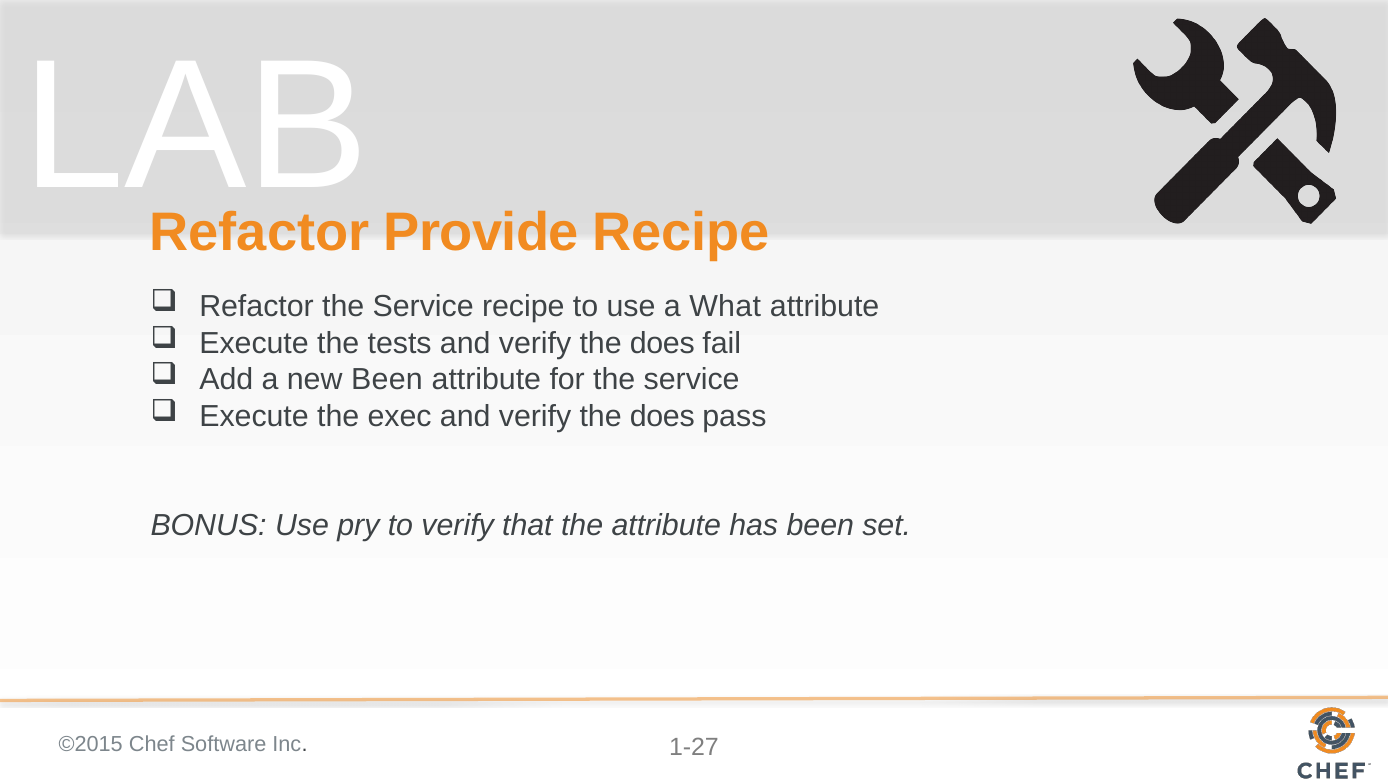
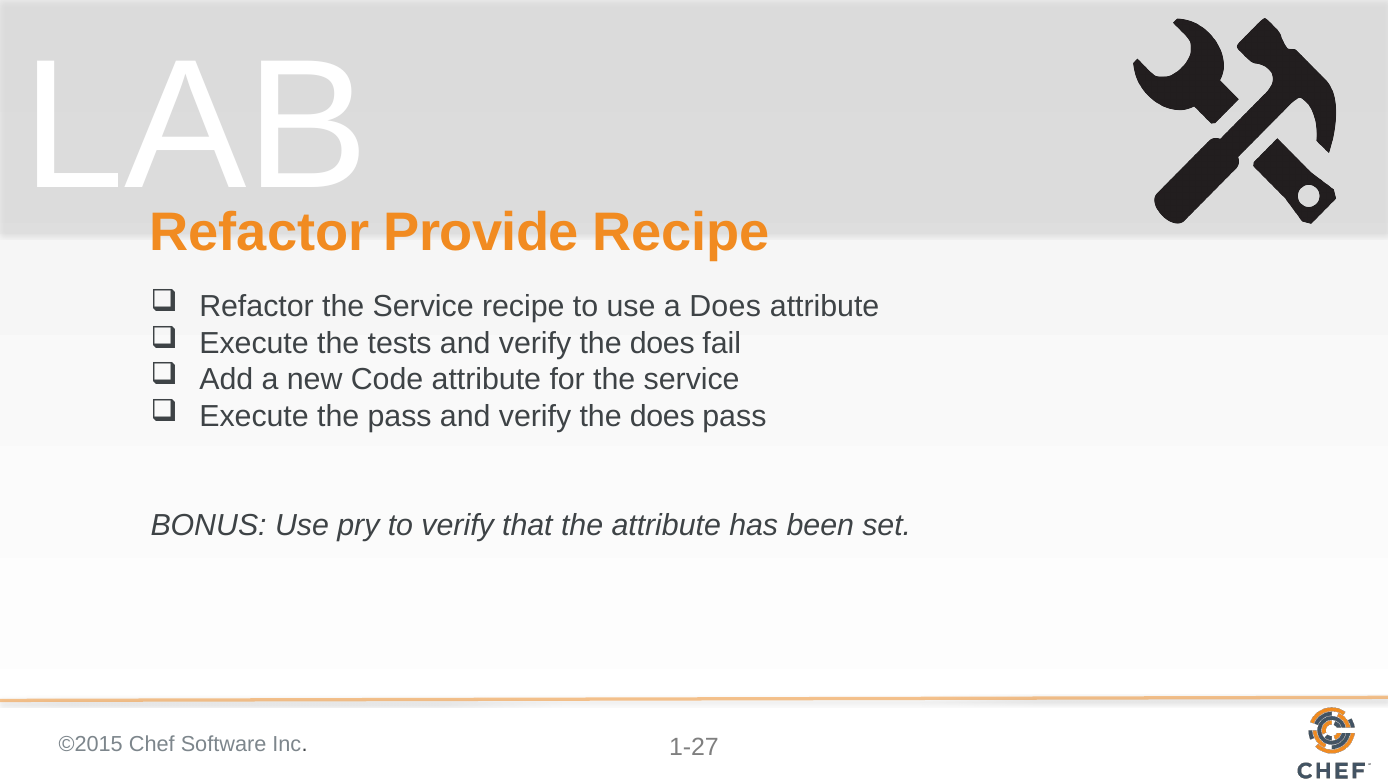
a What: What -> Does
new Been: Been -> Code
the exec: exec -> pass
